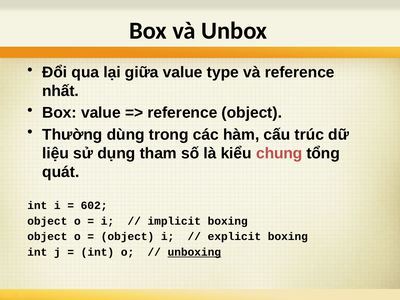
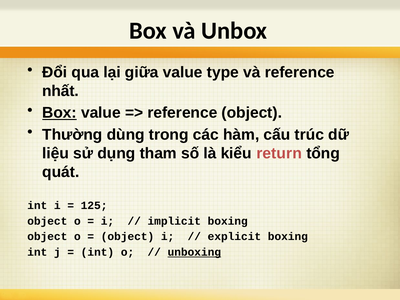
Box at (60, 113) underline: none -> present
chung: chung -> return
602: 602 -> 125
